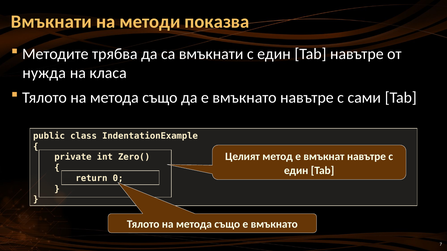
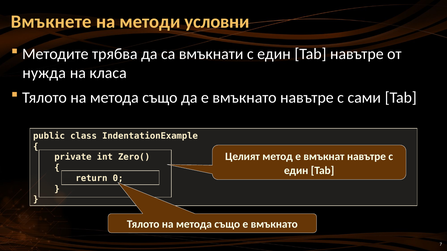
Вмъкнати at (51, 22): Вмъкнати -> Вмъкнете
показва: показва -> условни
